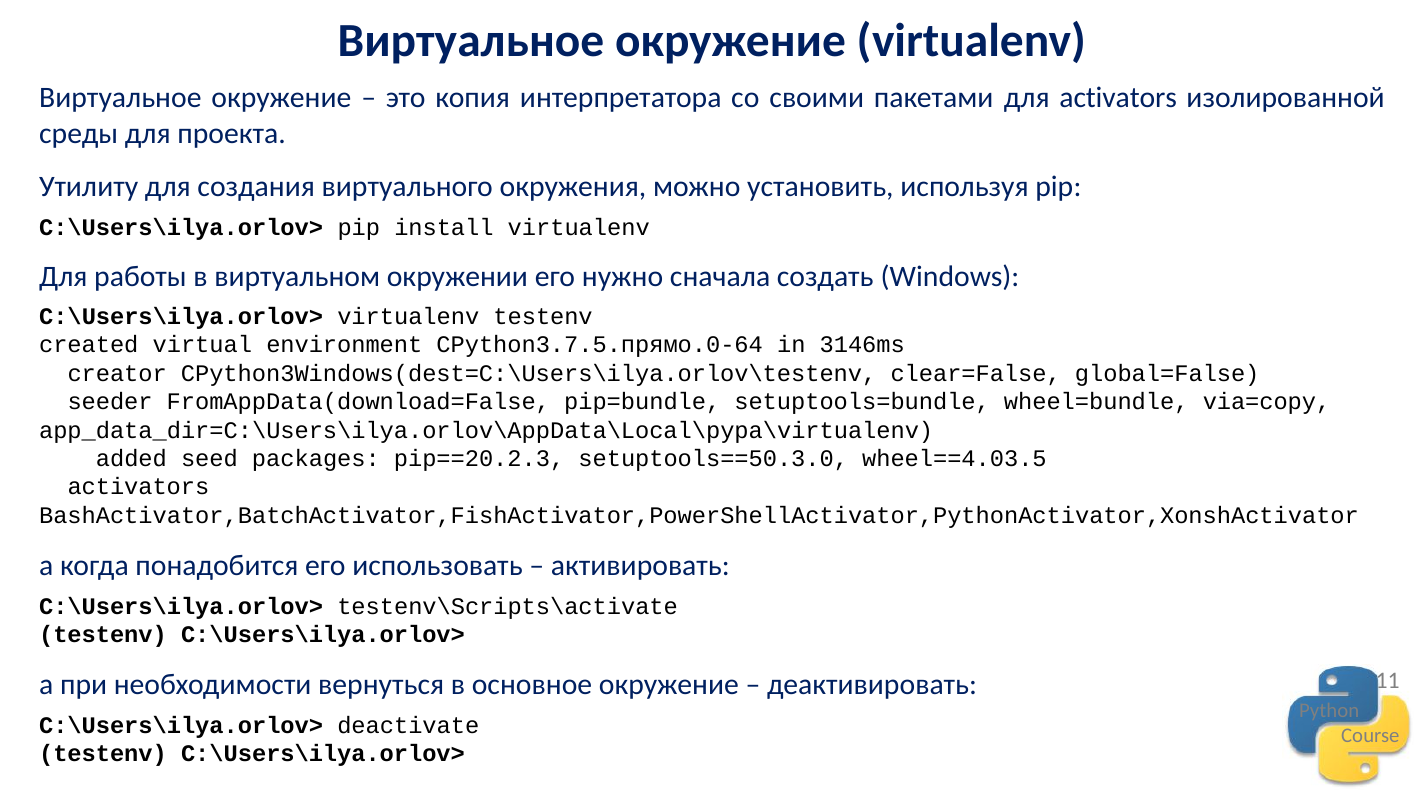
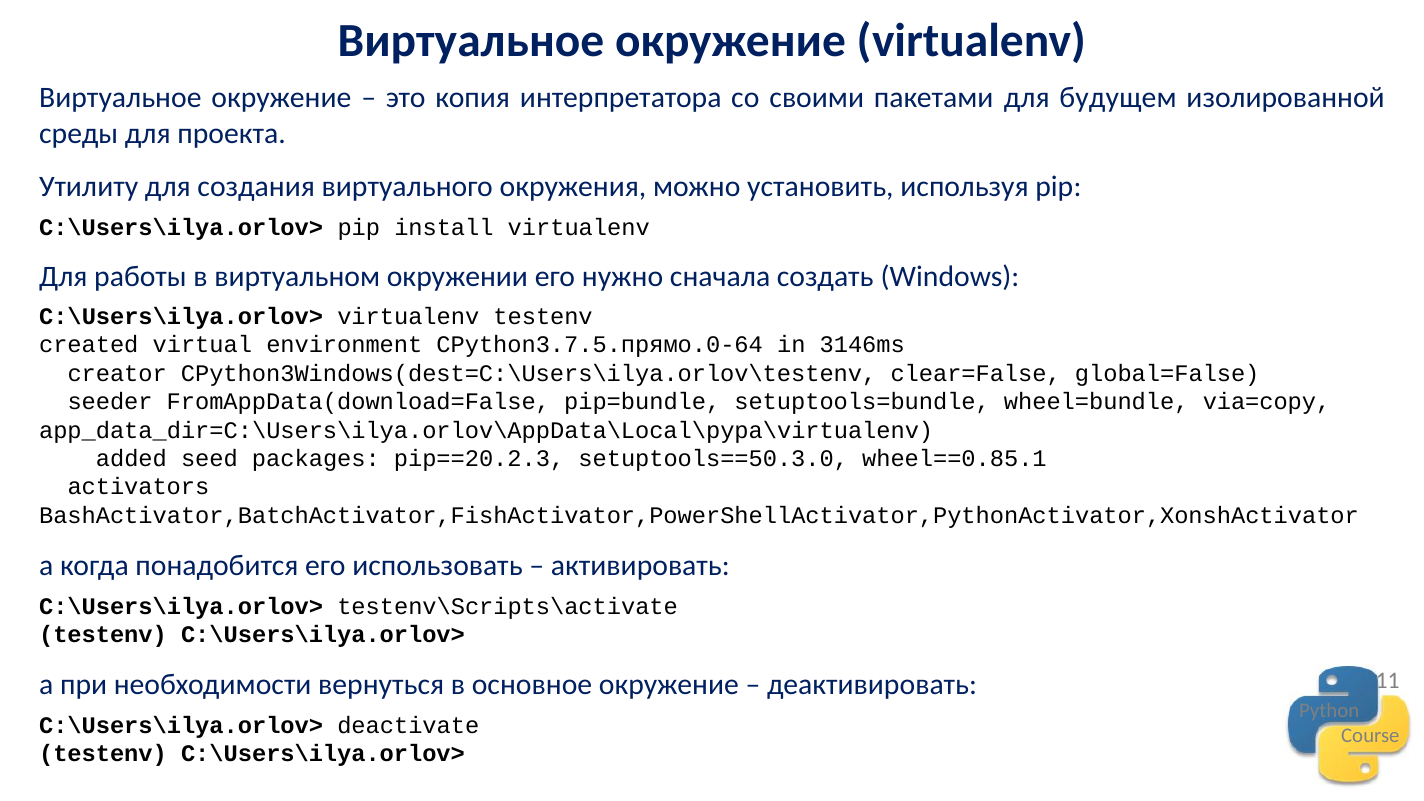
для activators: activators -> будущем
wheel==4.03.5: wheel==4.03.5 -> wheel==0.85.1
